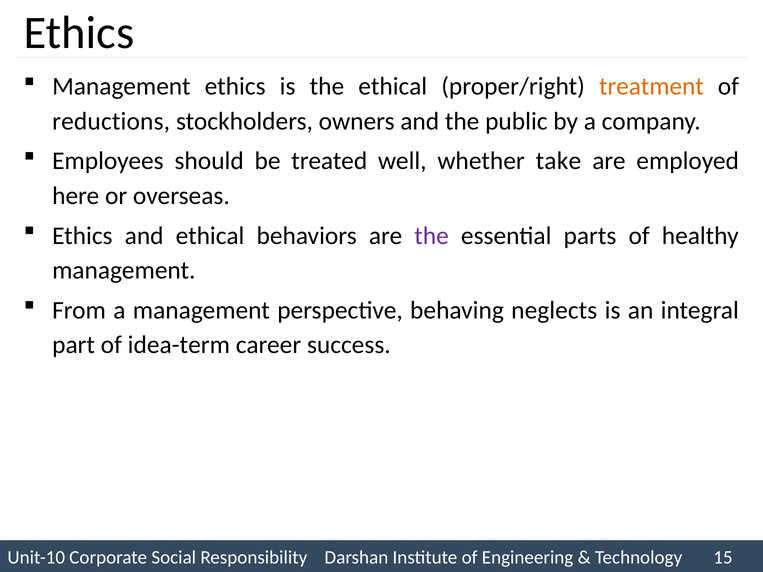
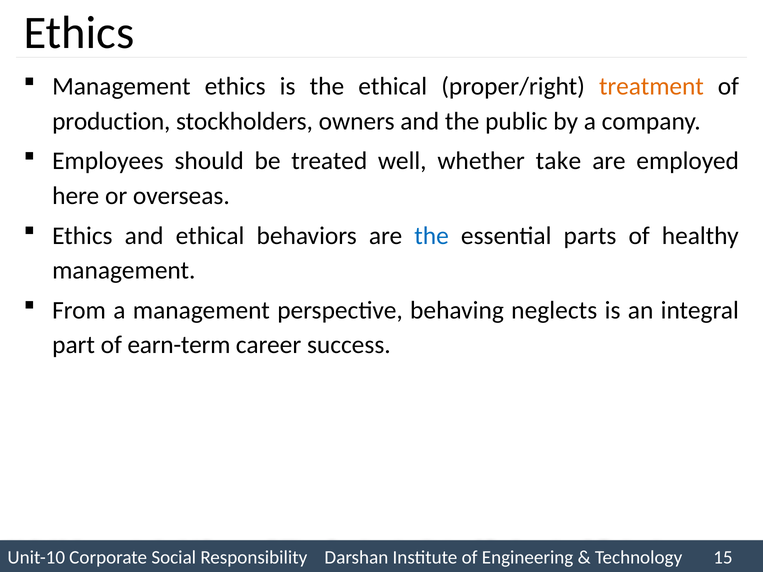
reductions: reductions -> production
the at (432, 236) colour: purple -> blue
idea-term: idea-term -> earn-term
